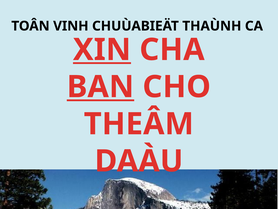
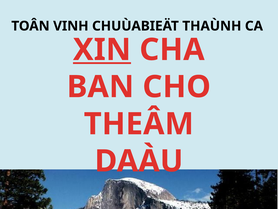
BAN underline: present -> none
